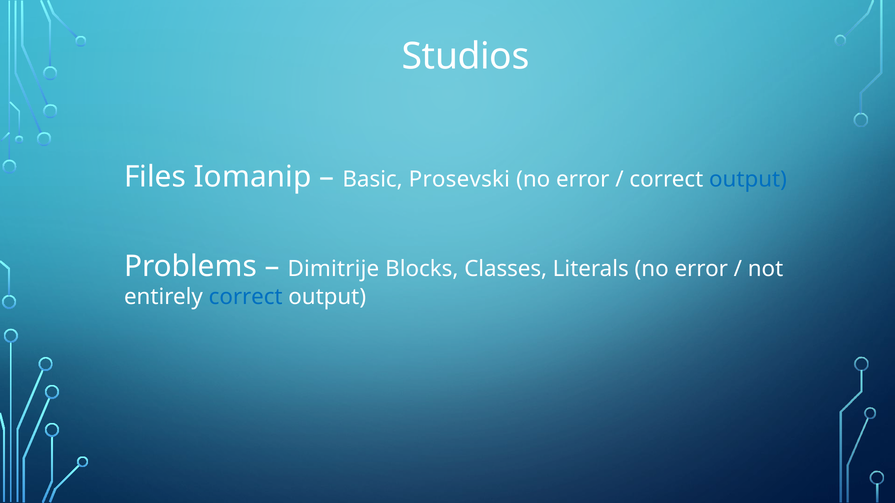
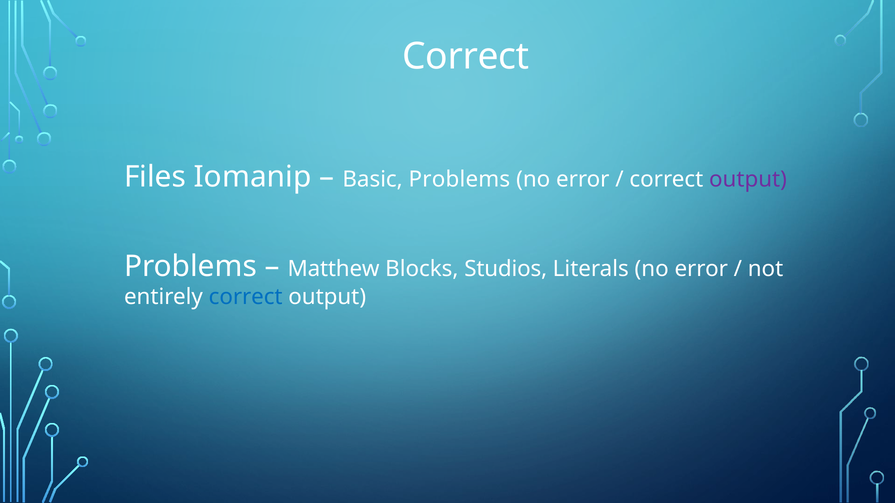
Studios at (466, 57): Studios -> Correct
Basic Prosevski: Prosevski -> Problems
output at (748, 179) colour: blue -> purple
Dimitrije: Dimitrije -> Matthew
Classes: Classes -> Studios
